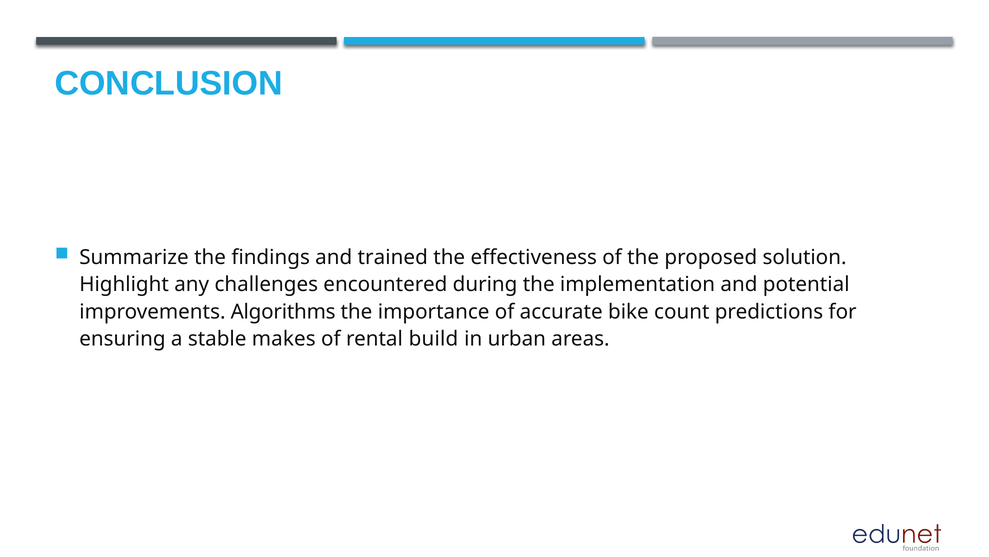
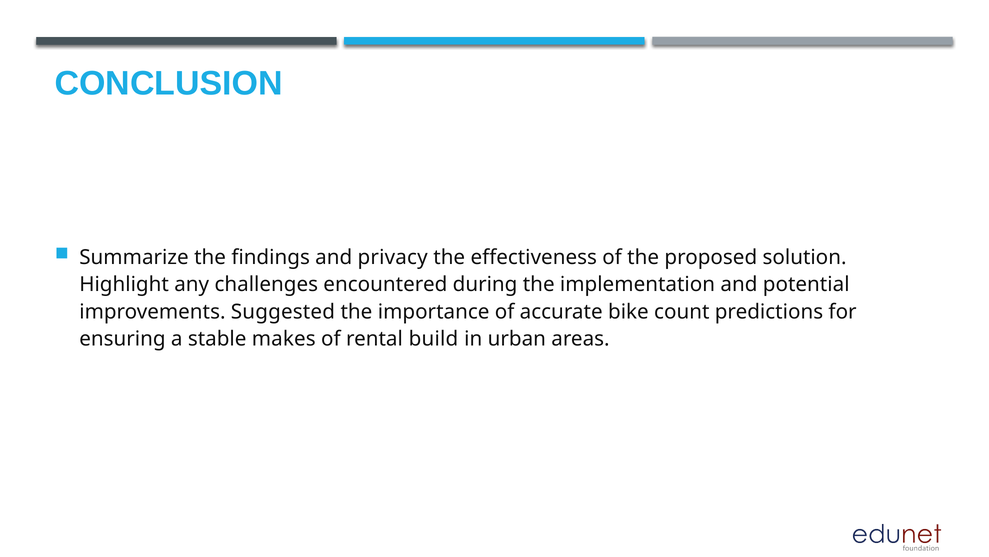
trained: trained -> privacy
Algorithms: Algorithms -> Suggested
